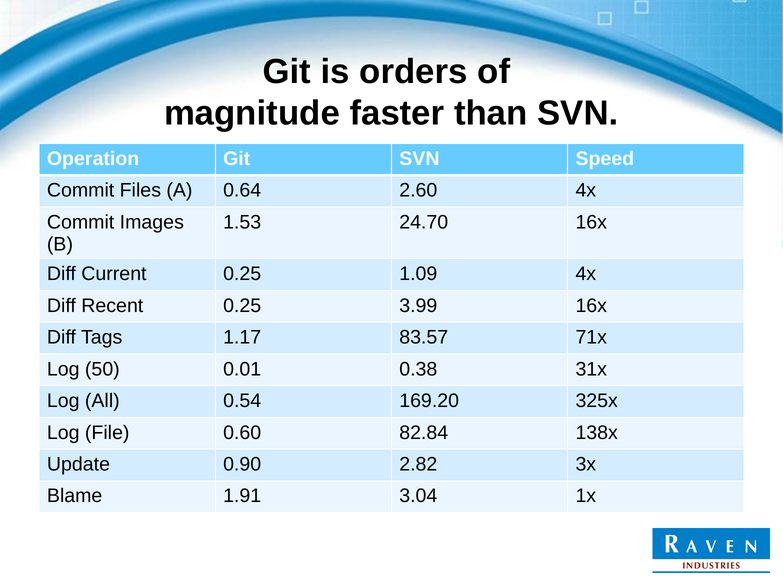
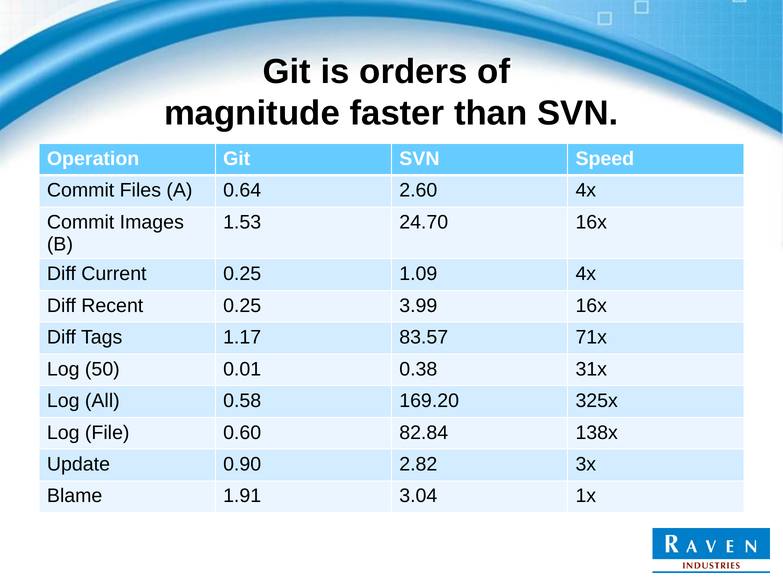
0.54: 0.54 -> 0.58
